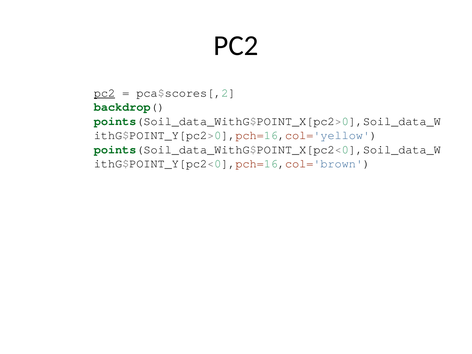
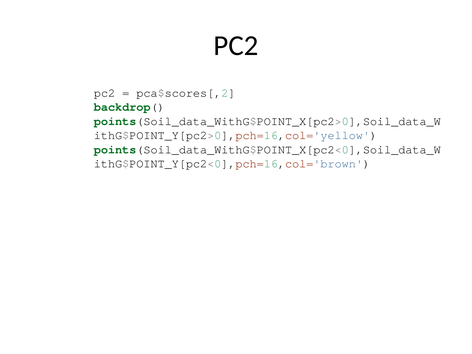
pc2 at (104, 93) underline: present -> none
